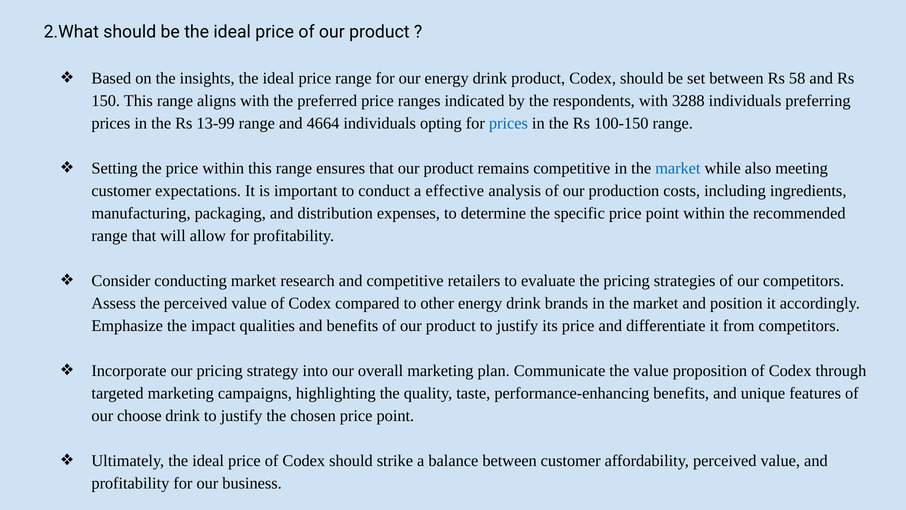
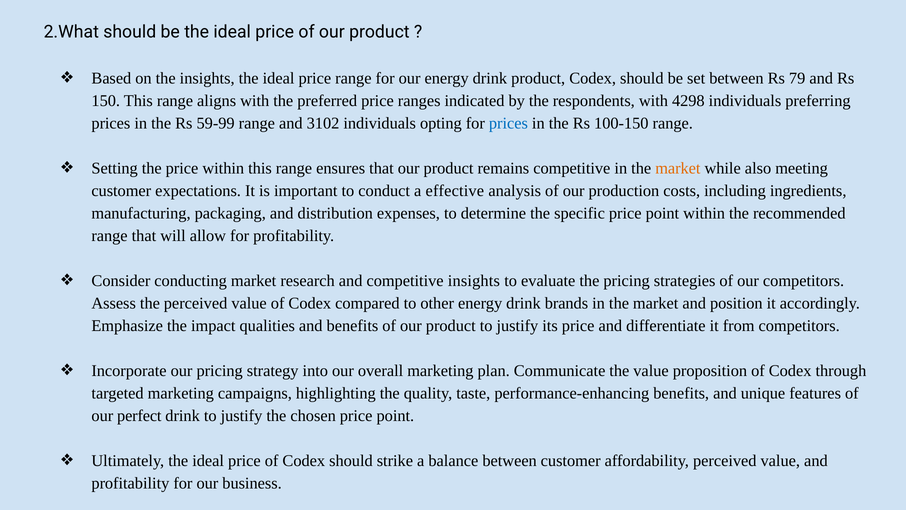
58: 58 -> 79
3288: 3288 -> 4298
13-99: 13-99 -> 59-99
4664: 4664 -> 3102
market at (678, 168) colour: blue -> orange
competitive retailers: retailers -> insights
choose: choose -> perfect
